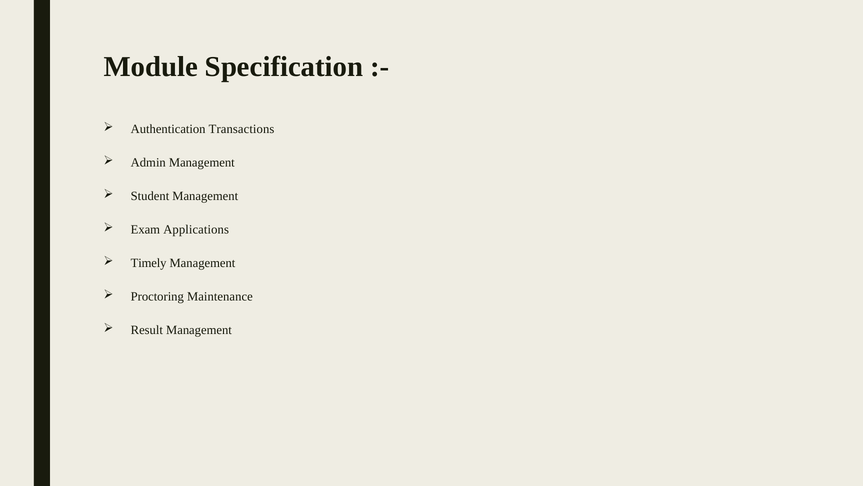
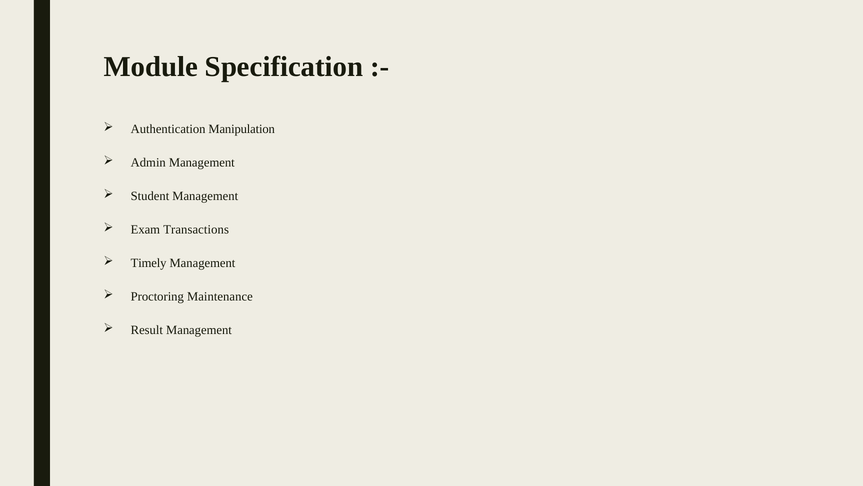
Transactions: Transactions -> Manipulation
Applications: Applications -> Transactions
